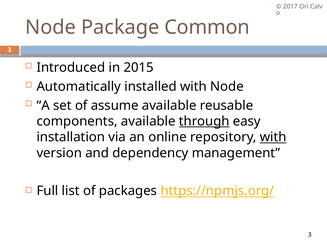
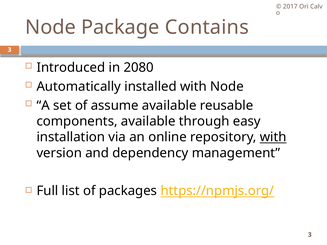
Common: Common -> Contains
2015: 2015 -> 2080
through underline: present -> none
